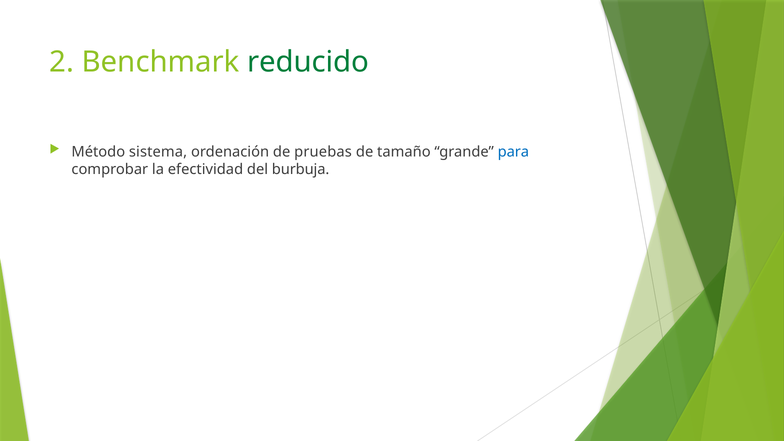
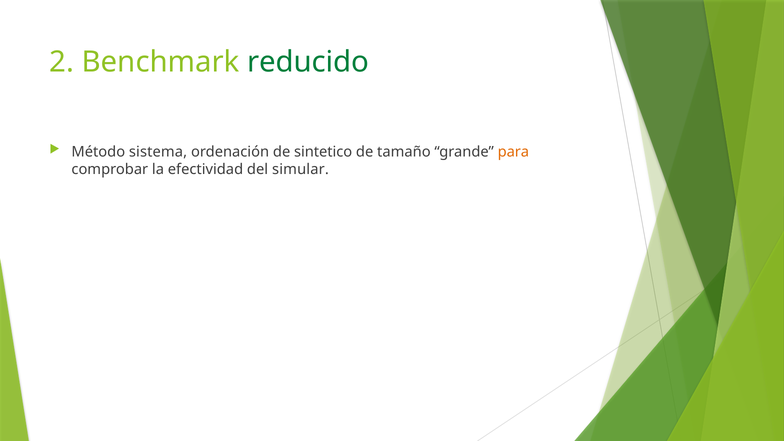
pruebas: pruebas -> sintetico
para colour: blue -> orange
burbuja: burbuja -> simular
